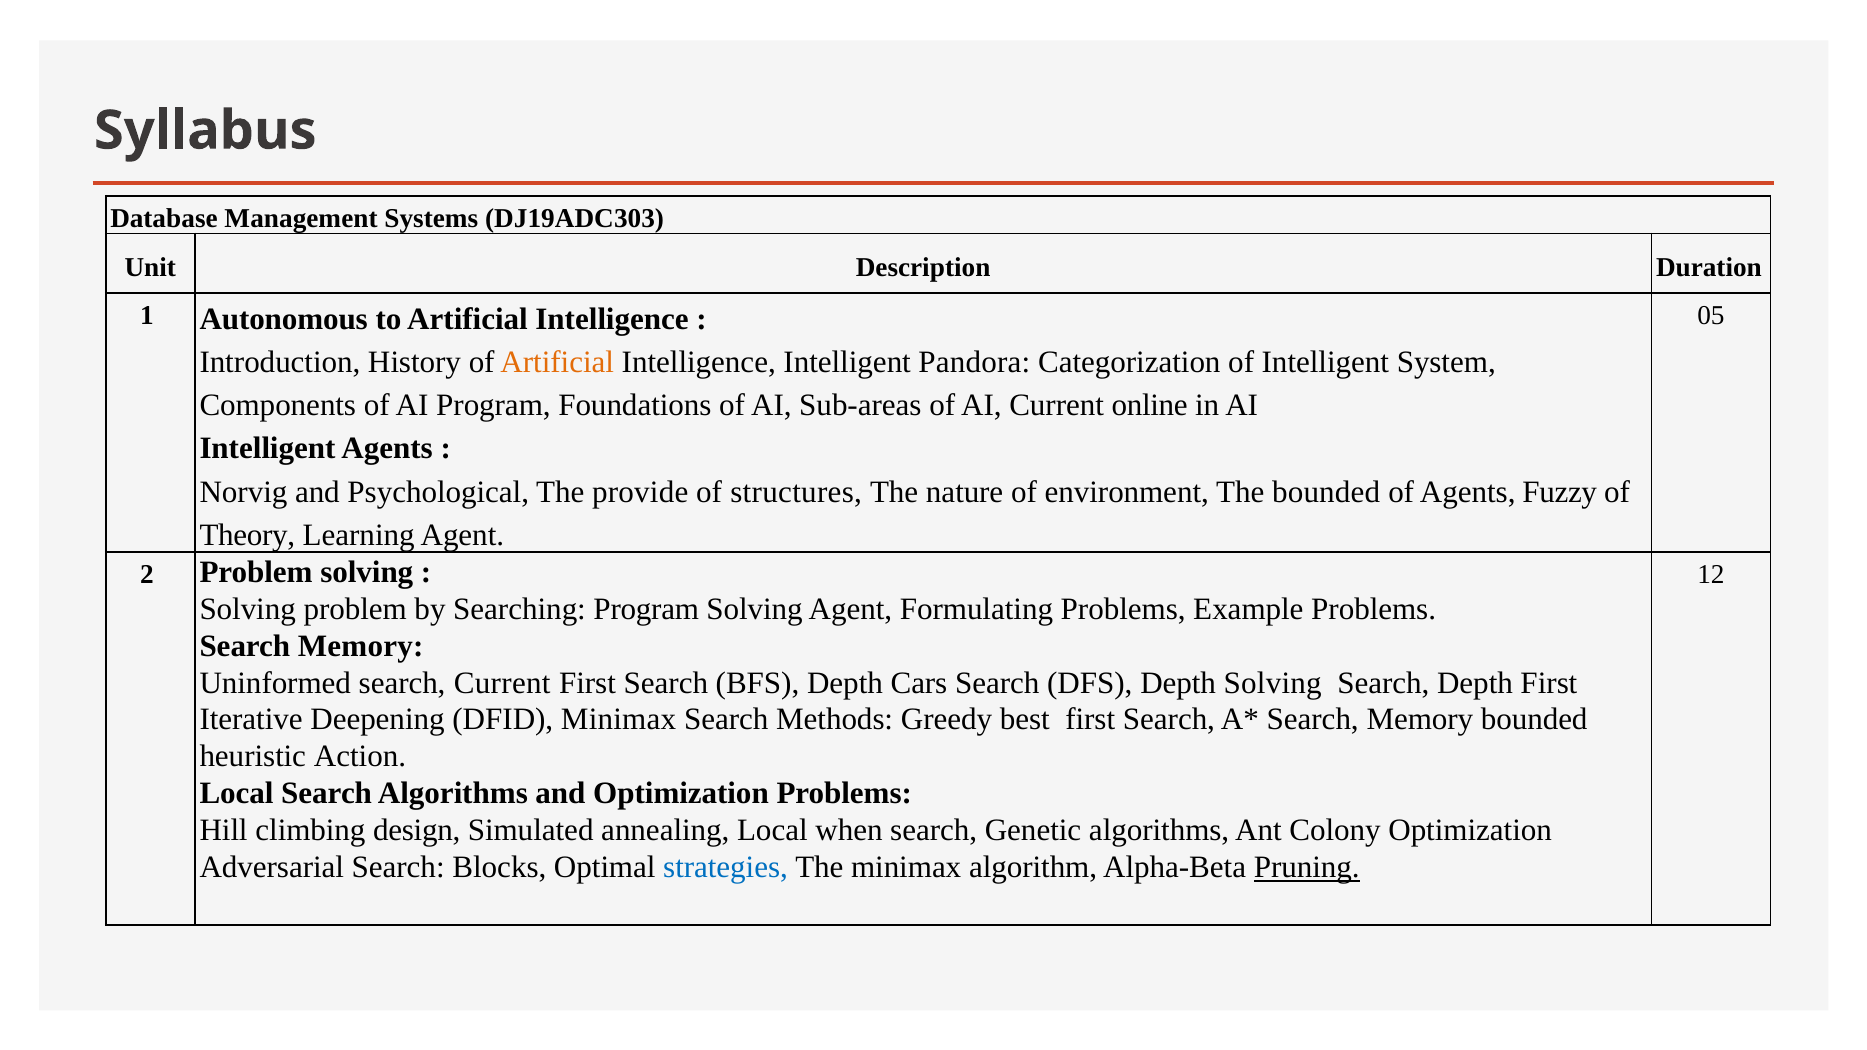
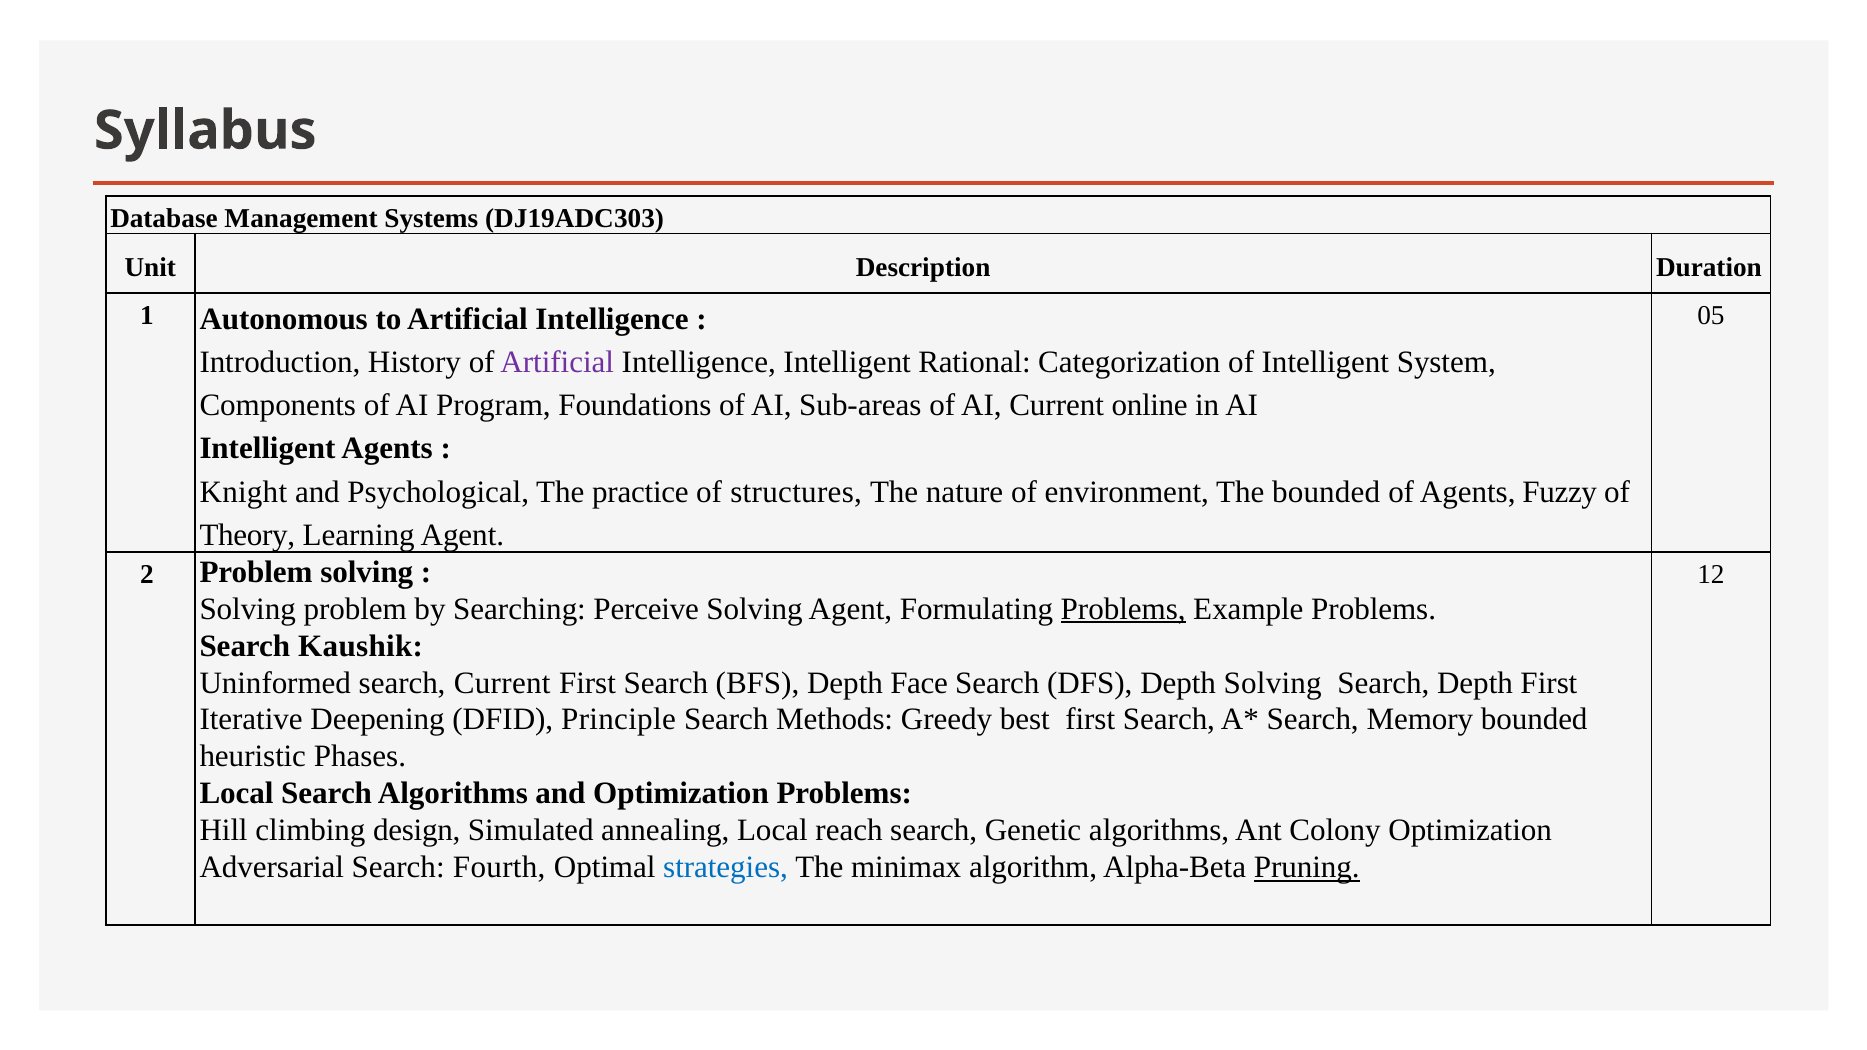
Artificial at (557, 362) colour: orange -> purple
Pandora: Pandora -> Rational
Norvig: Norvig -> Knight
provide: provide -> practice
Searching Program: Program -> Perceive
Problems at (1123, 609) underline: none -> present
Memory at (361, 646): Memory -> Kaushik
Cars: Cars -> Face
DFID Minimax: Minimax -> Principle
Action: Action -> Phases
when: when -> reach
Blocks: Blocks -> Fourth
